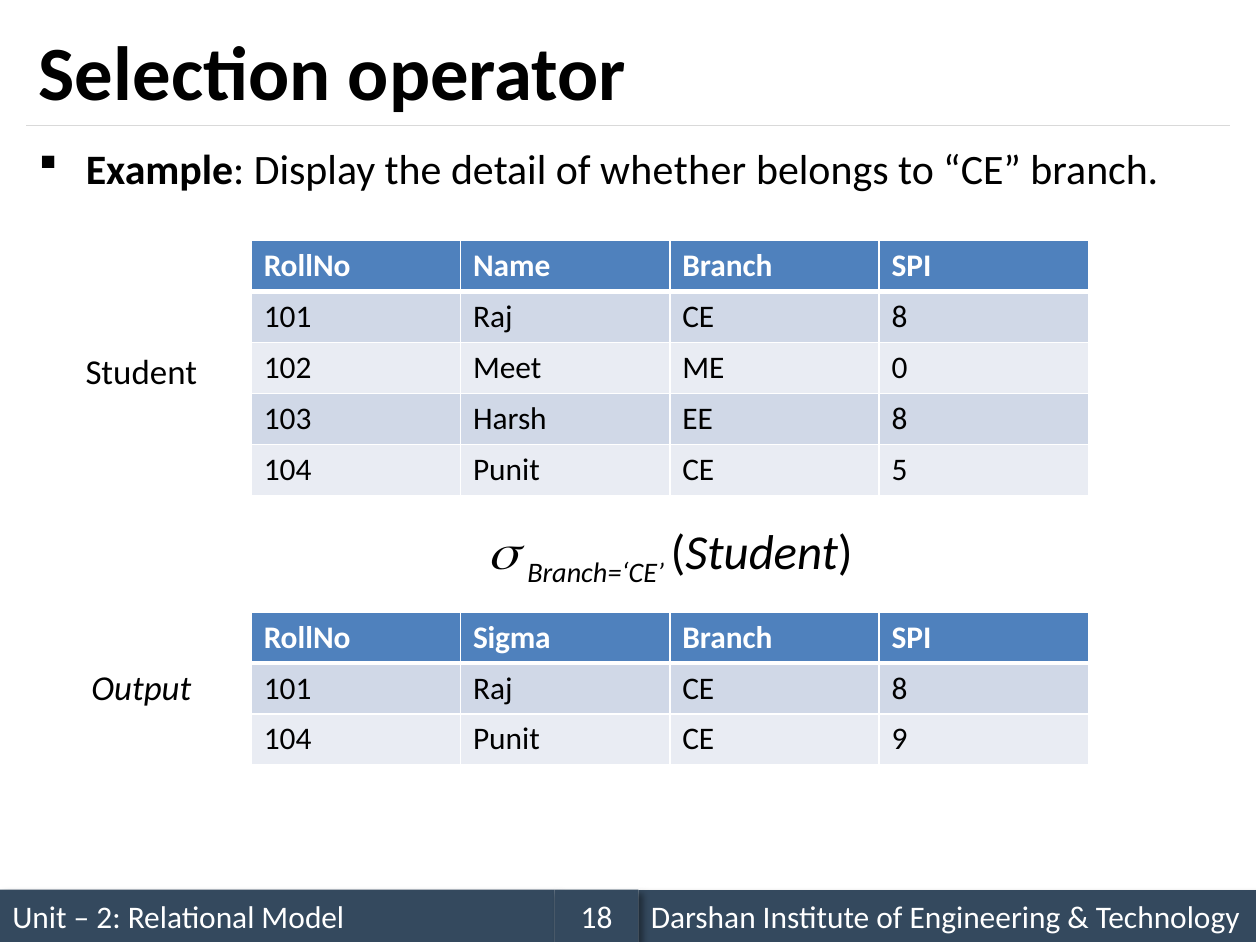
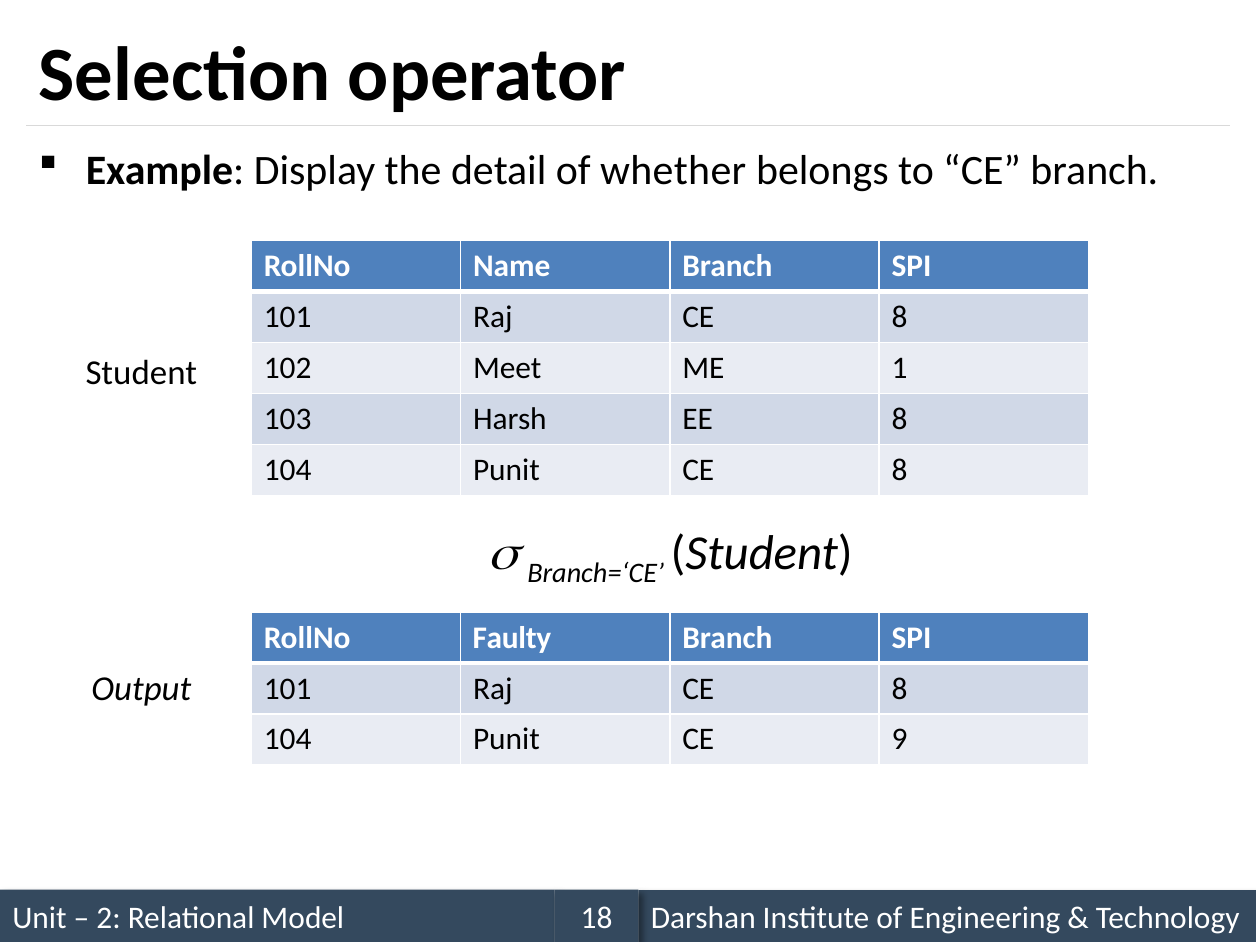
0: 0 -> 1
Punit CE 5: 5 -> 8
Sigma: Sigma -> Faulty
